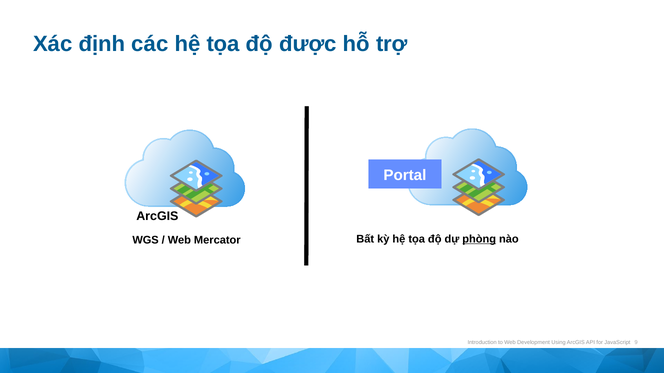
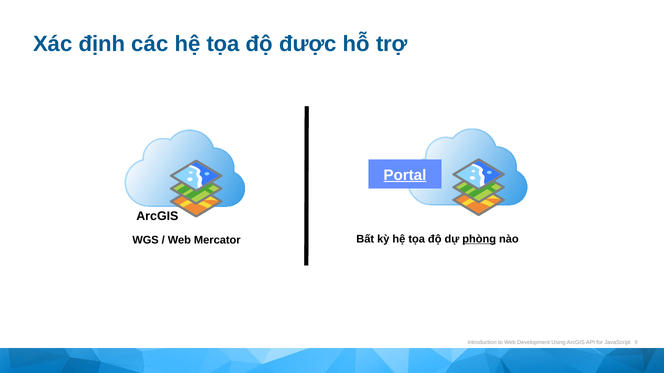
Portal underline: none -> present
